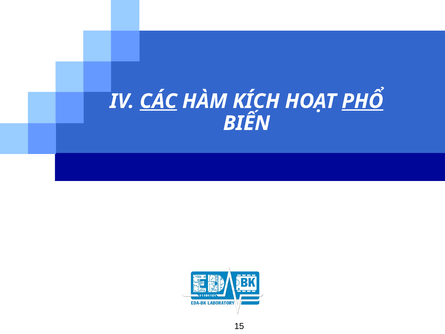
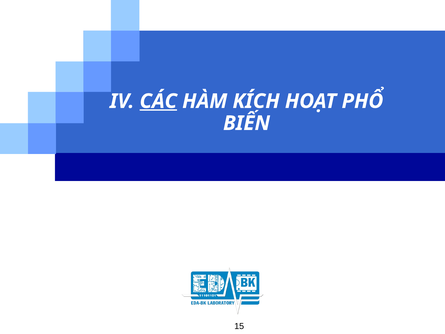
PHỔ underline: present -> none
